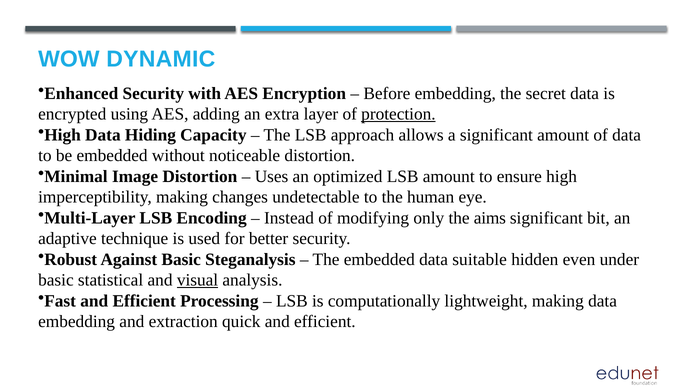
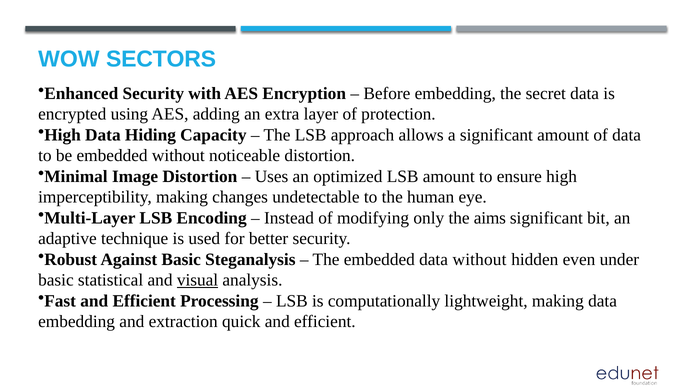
DYNAMIC: DYNAMIC -> SECTORS
protection underline: present -> none
data suitable: suitable -> without
